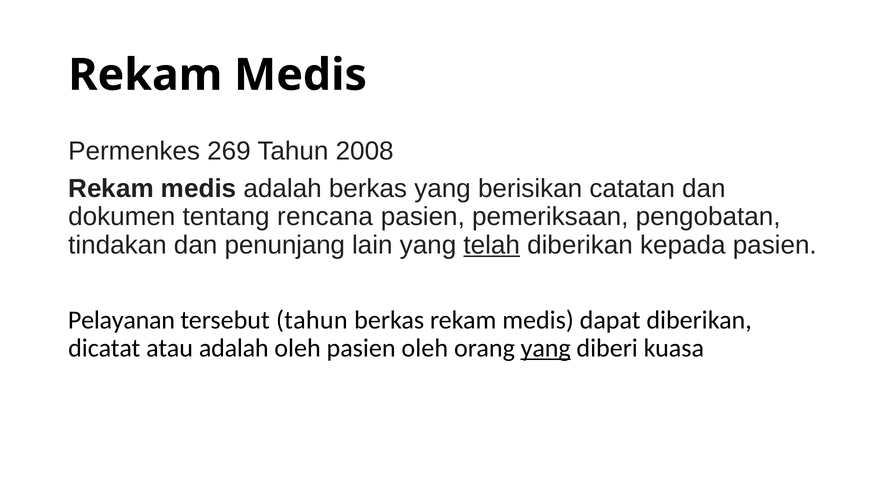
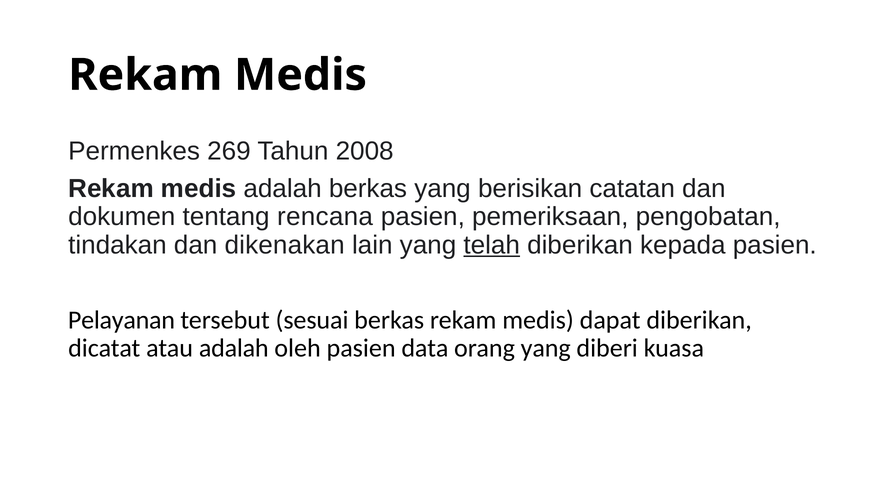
penunjang: penunjang -> dikenakan
tersebut tahun: tahun -> sesuai
pasien oleh: oleh -> data
yang at (546, 348) underline: present -> none
